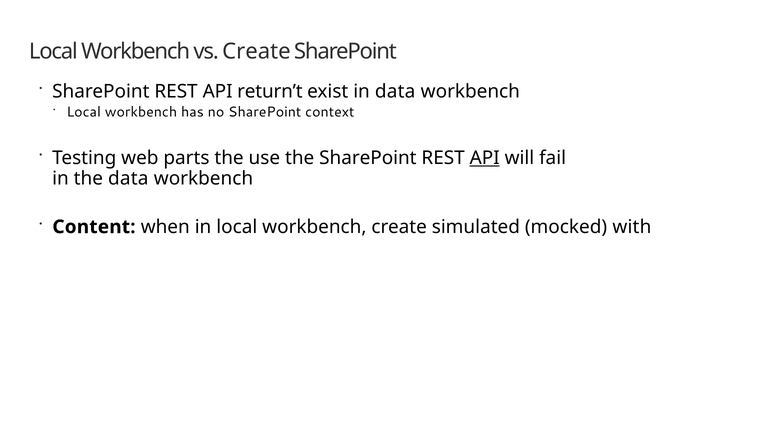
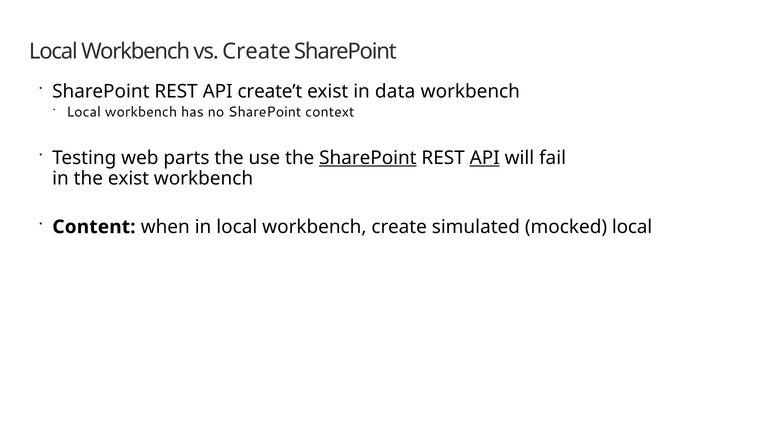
return’t: return’t -> create’t
SharePoint at (368, 158) underline: none -> present
the data: data -> exist
mocked with: with -> local
